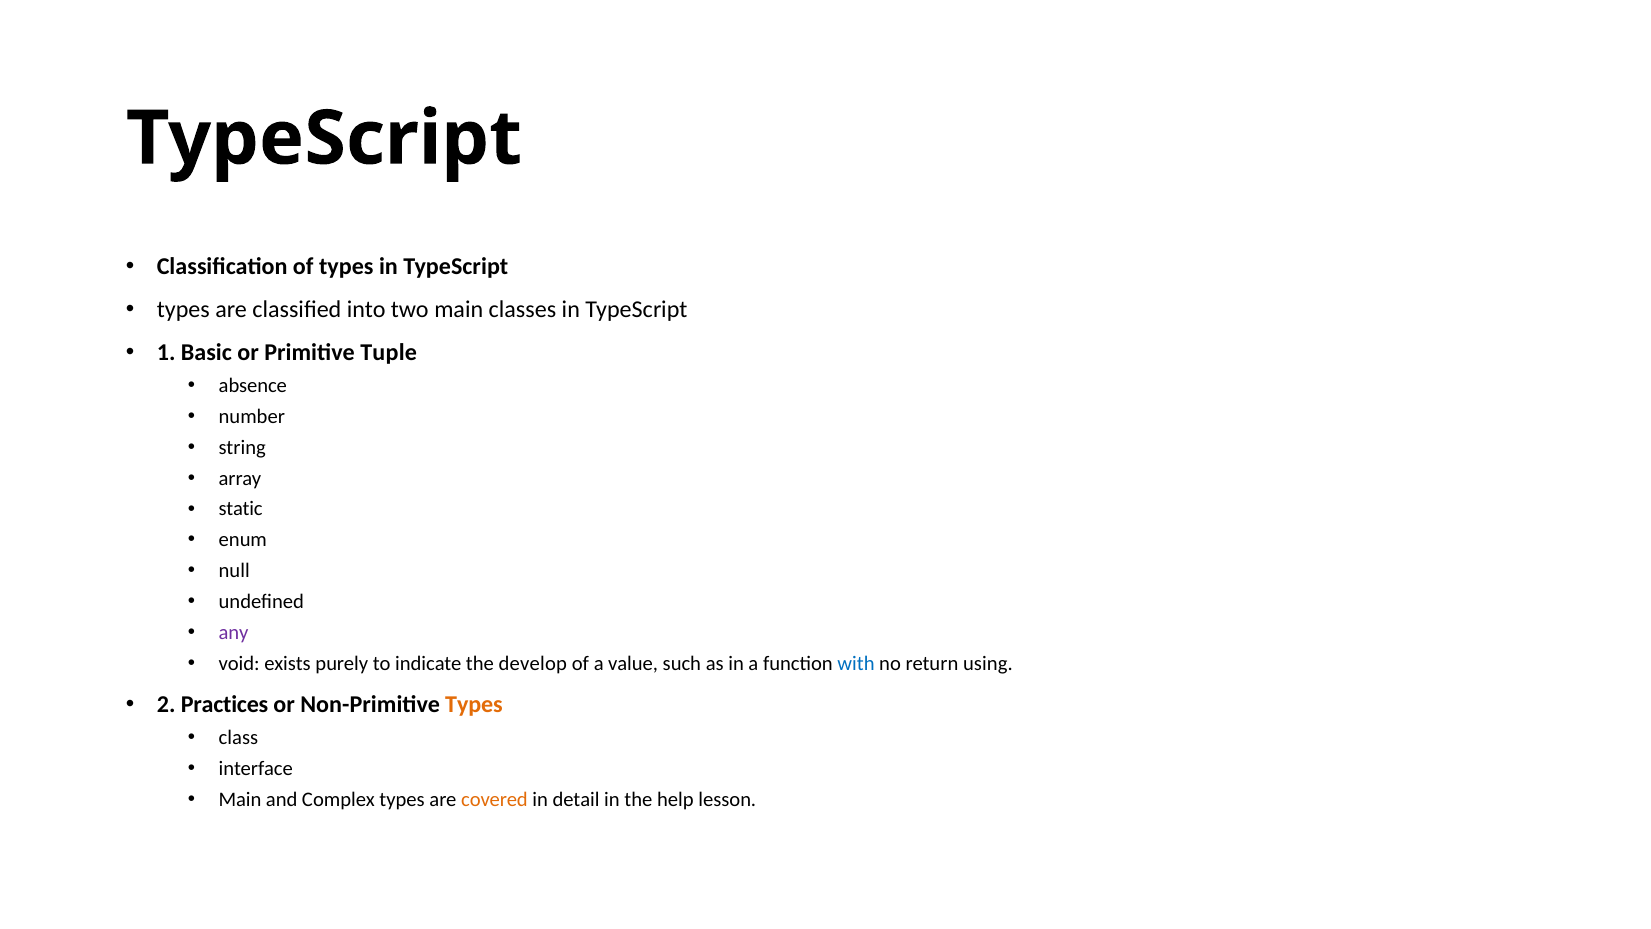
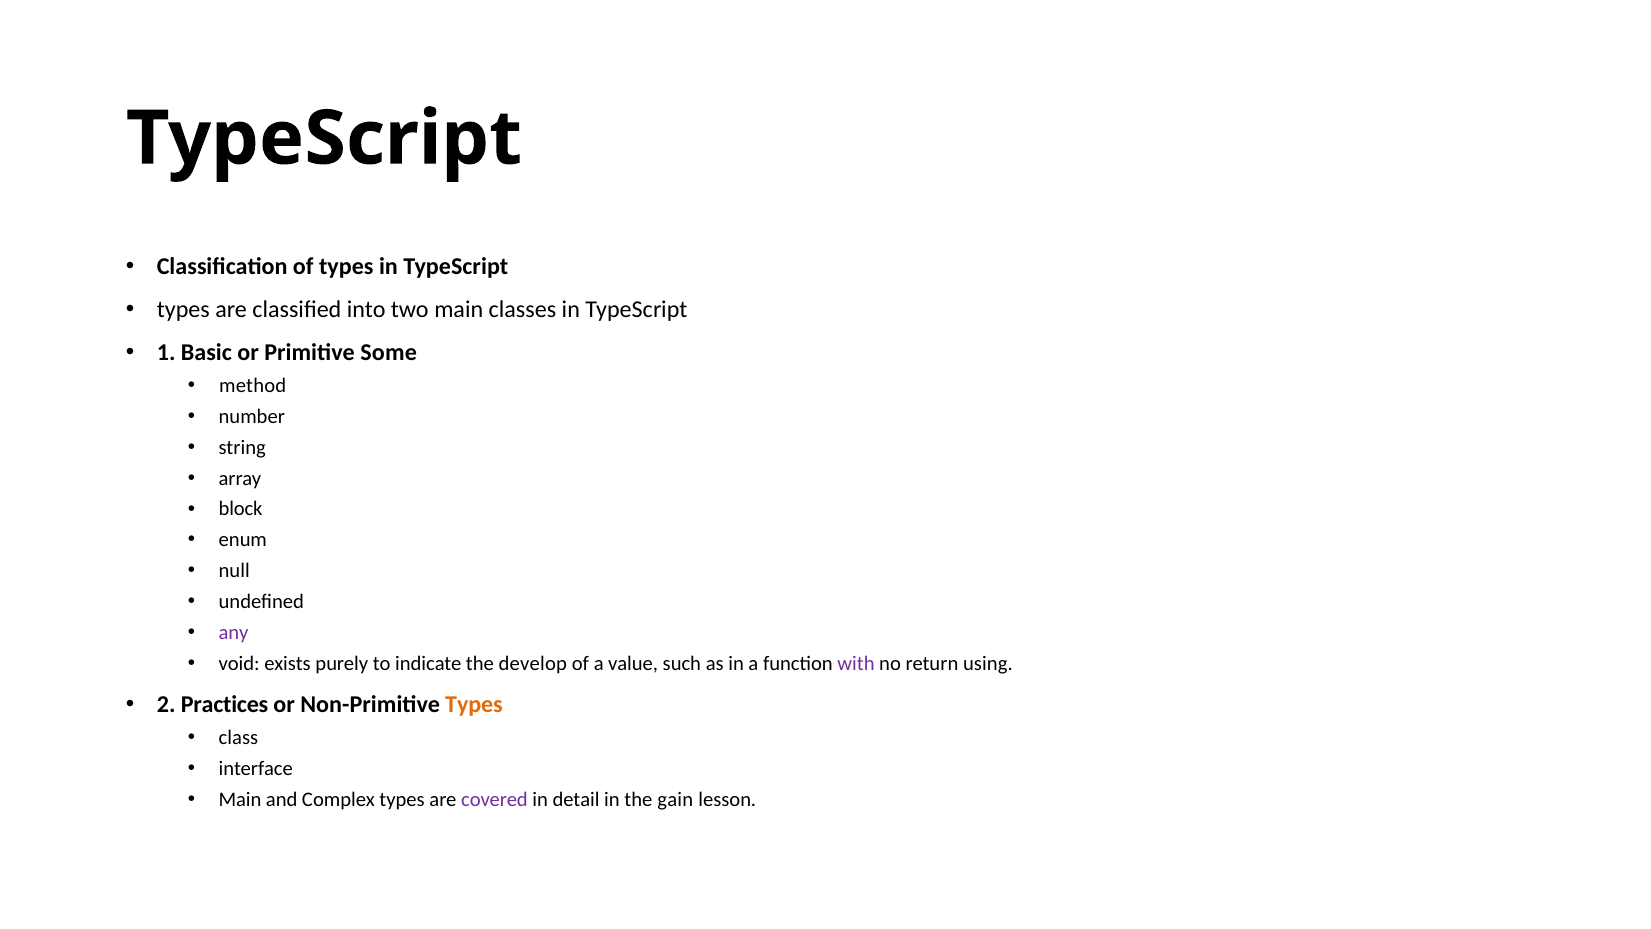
Tuple: Tuple -> Some
absence: absence -> method
static: static -> block
with colour: blue -> purple
covered colour: orange -> purple
help: help -> gain
